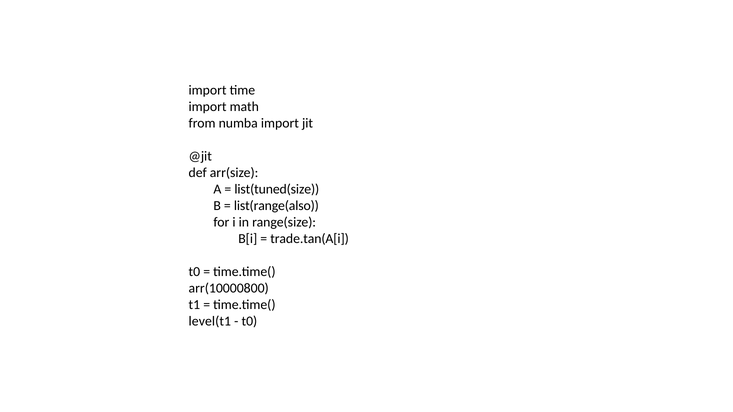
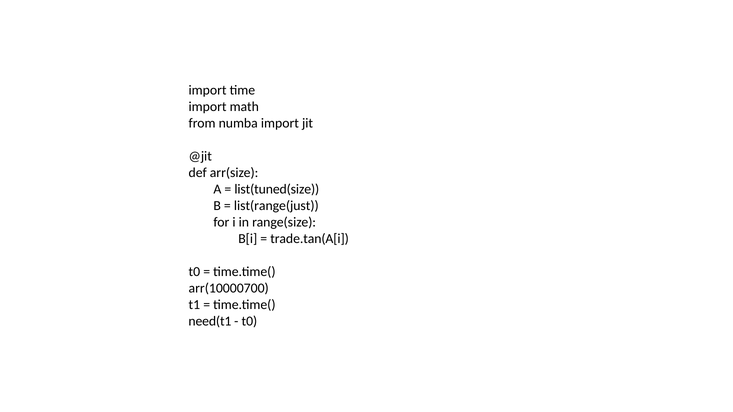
list(range(also: list(range(also -> list(range(just
arr(10000800: arr(10000800 -> arr(10000700
level(t1: level(t1 -> need(t1
